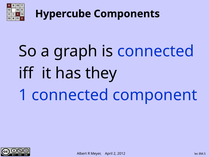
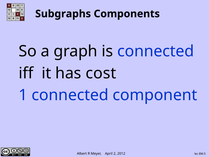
Hypercube: Hypercube -> Subgraphs
they: they -> cost
